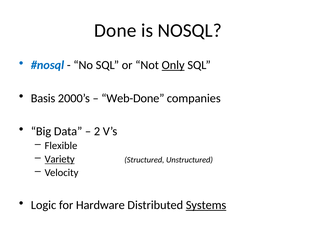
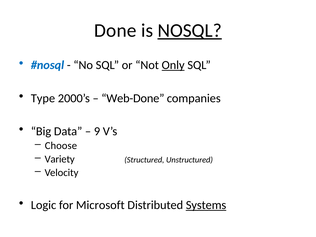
NOSQL underline: none -> present
Basis: Basis -> Type
2: 2 -> 9
Flexible: Flexible -> Choose
Variety underline: present -> none
Hardware: Hardware -> Microsoft
